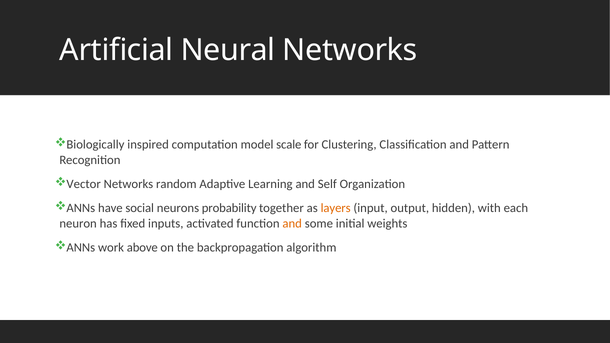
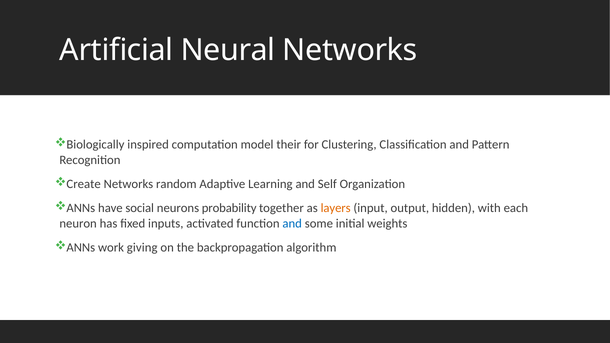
scale: scale -> their
Vector: Vector -> Create
and at (292, 224) colour: orange -> blue
above: above -> giving
